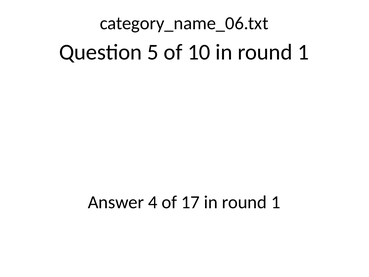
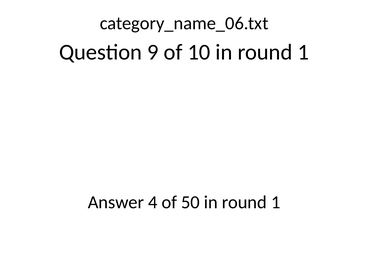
5: 5 -> 9
17: 17 -> 50
